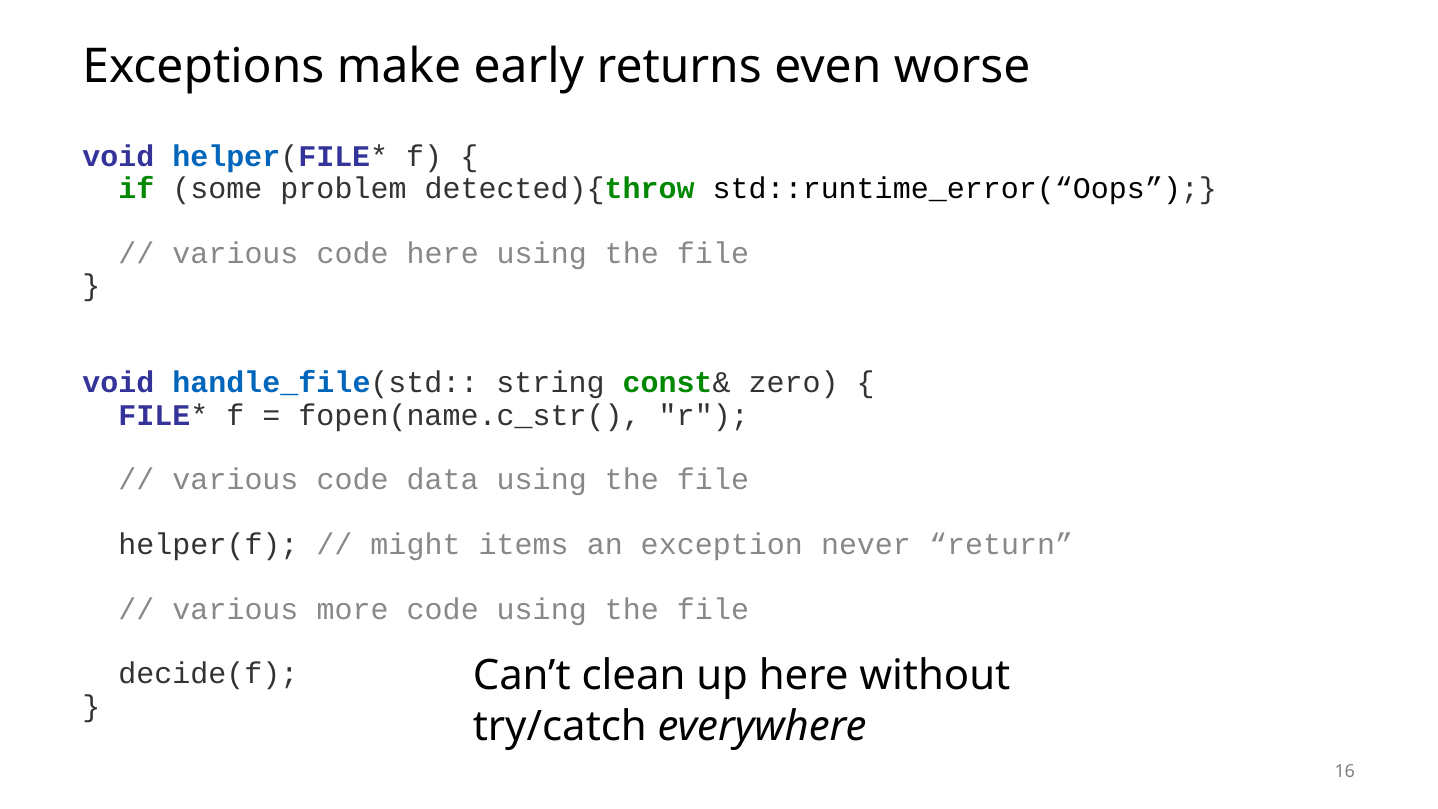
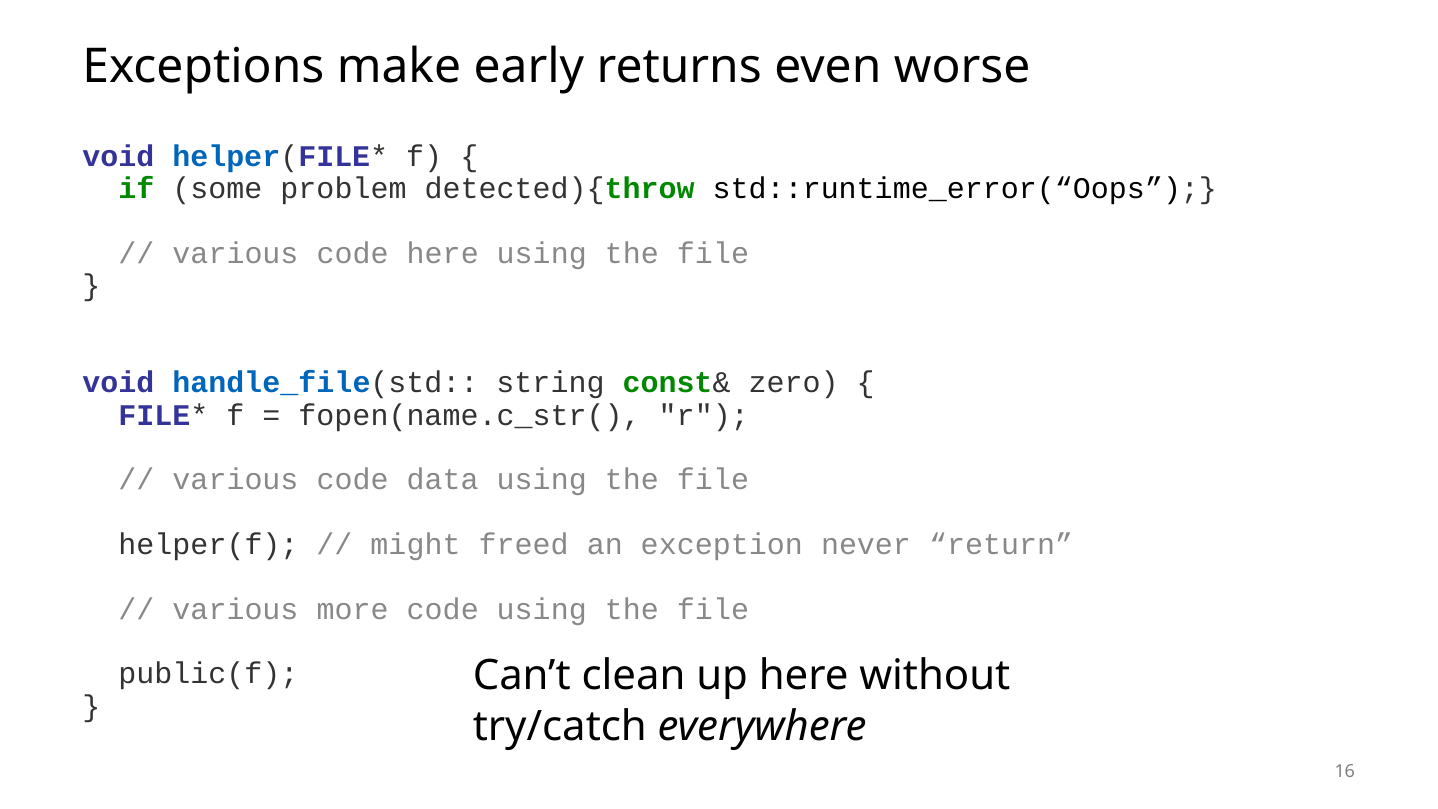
items: items -> freed
decide(f: decide(f -> public(f
